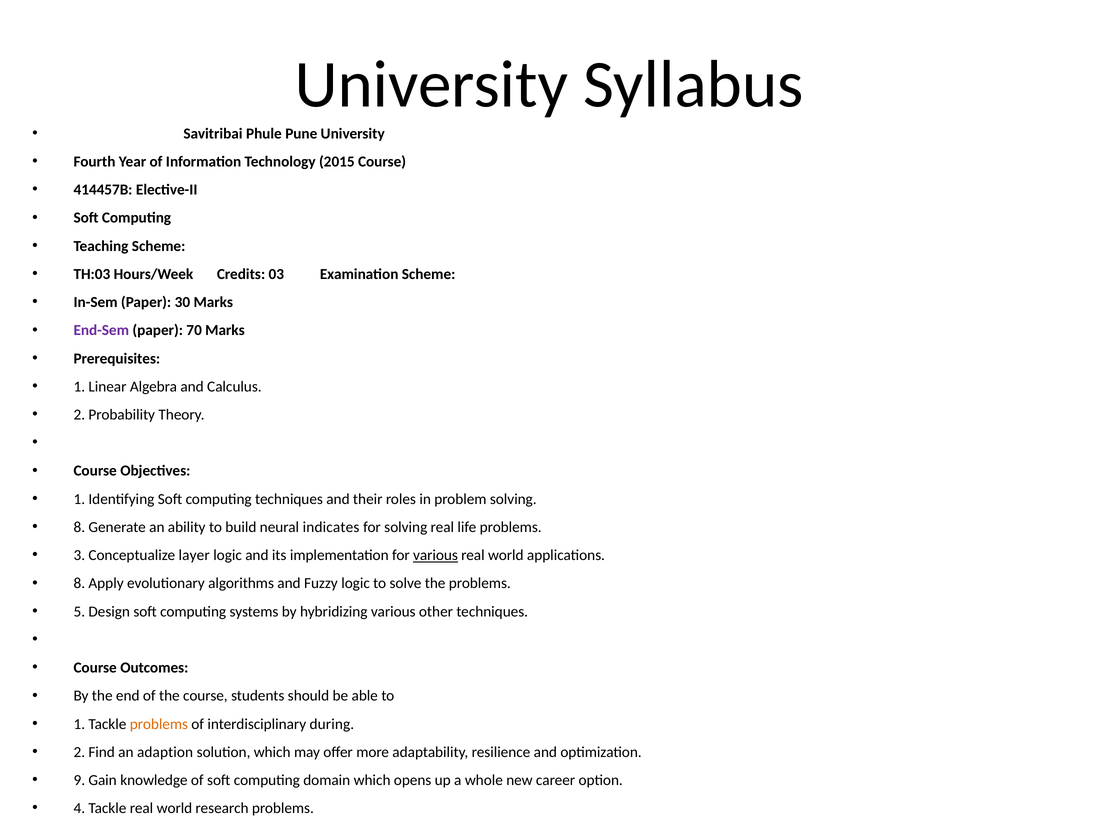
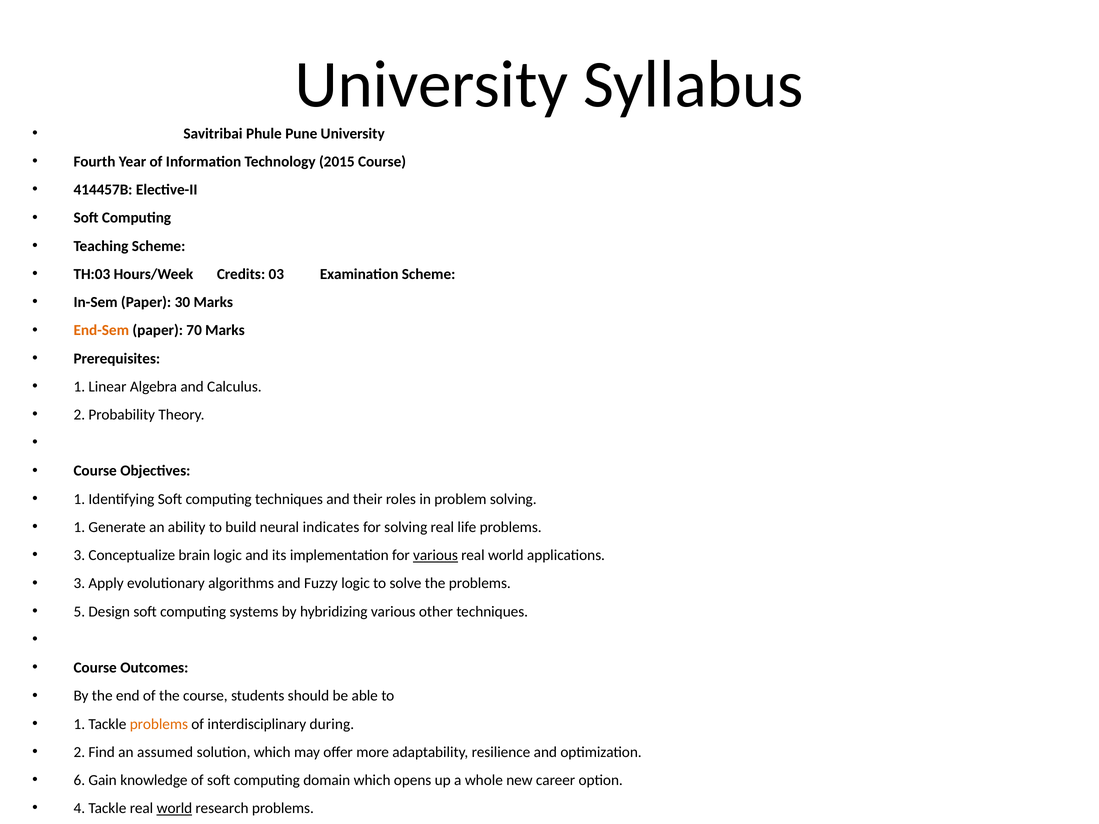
End-Sem colour: purple -> orange
8 at (79, 527): 8 -> 1
layer: layer -> brain
8 at (79, 584): 8 -> 3
adaption: adaption -> assumed
9: 9 -> 6
world at (174, 809) underline: none -> present
